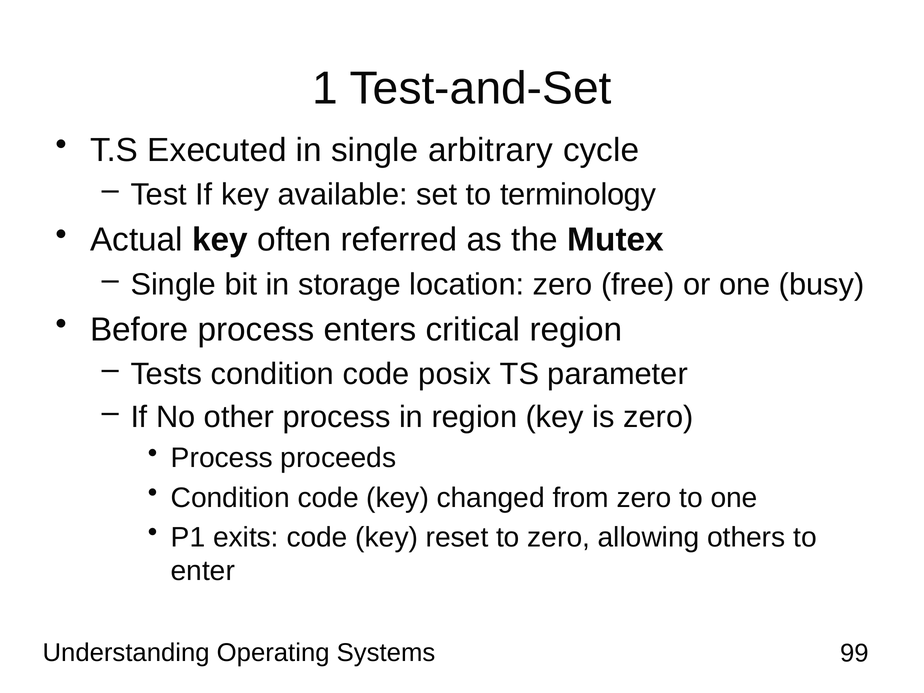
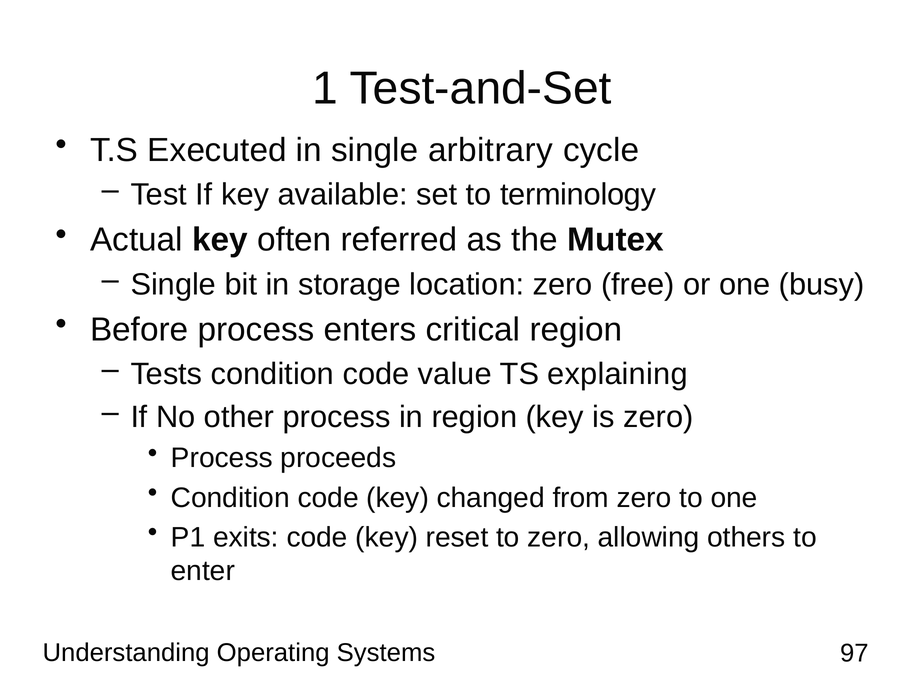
posix: posix -> value
parameter: parameter -> explaining
99: 99 -> 97
